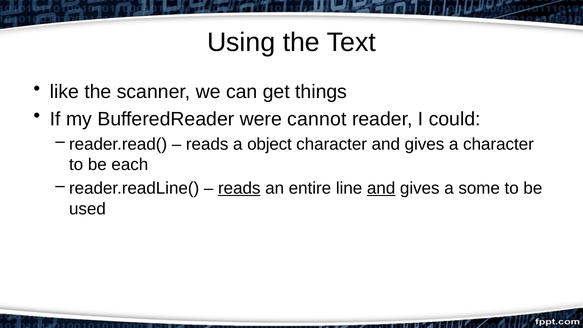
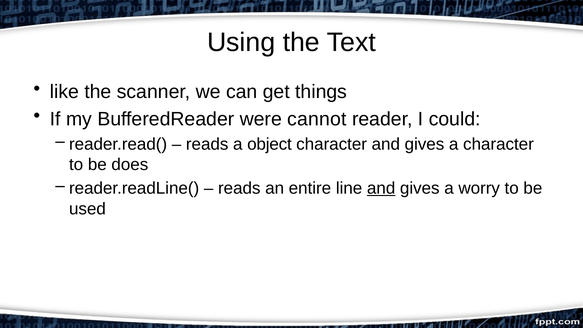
each: each -> does
reads at (239, 188) underline: present -> none
some: some -> worry
